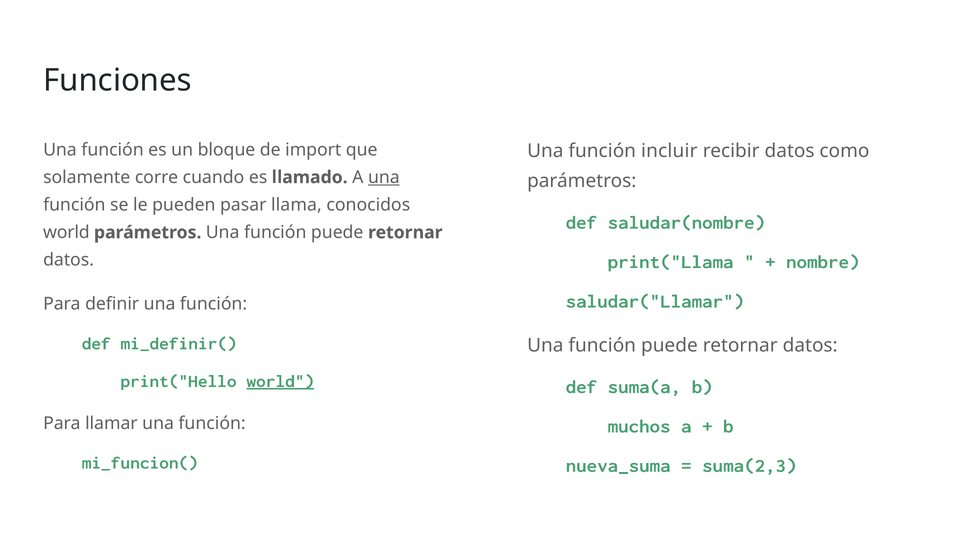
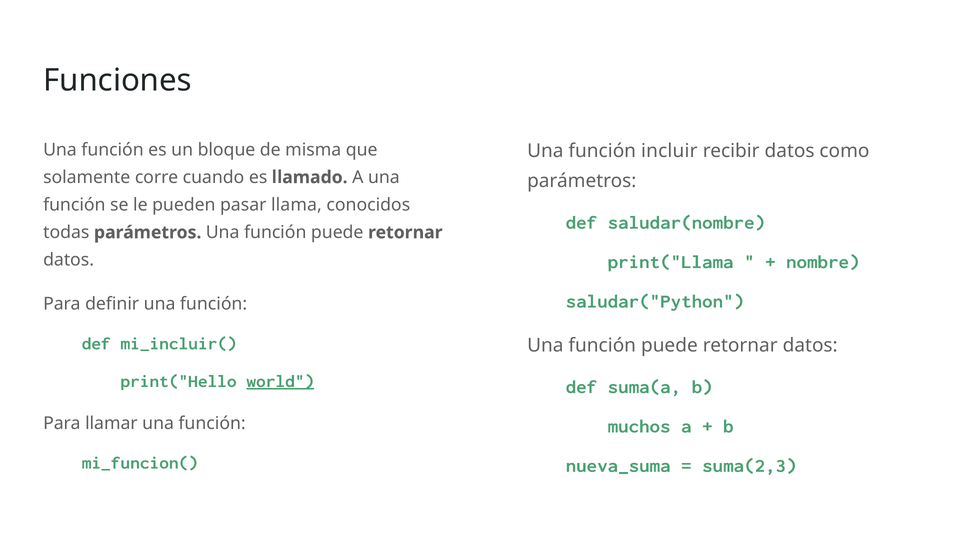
import: import -> misma
una at (384, 177) underline: present -> none
world at (66, 232): world -> todas
saludar("Llamar: saludar("Llamar -> saludar("Python
mi_definir(: mi_definir( -> mi_incluir(
